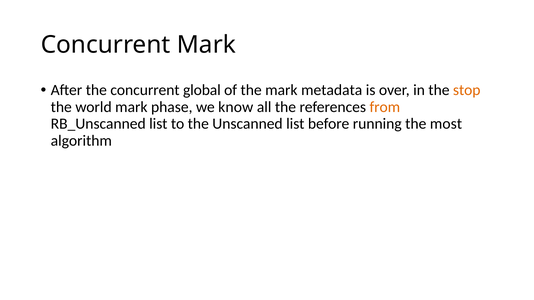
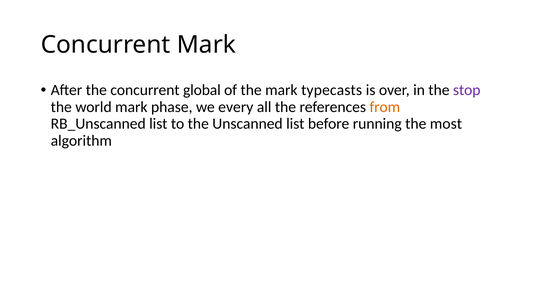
metadata: metadata -> typecasts
stop colour: orange -> purple
know: know -> every
